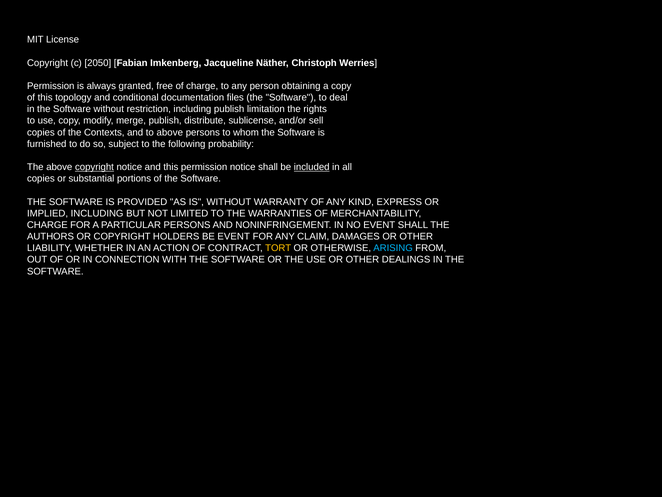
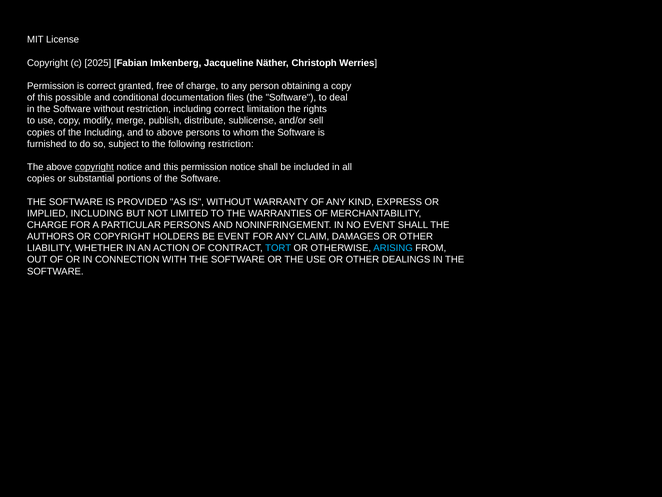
2050: 2050 -> 2025
is always: always -> correct
topology: topology -> possible
including publish: publish -> correct
the Contexts: Contexts -> Including
following probability: probability -> restriction
included underline: present -> none
TORT colour: yellow -> light blue
